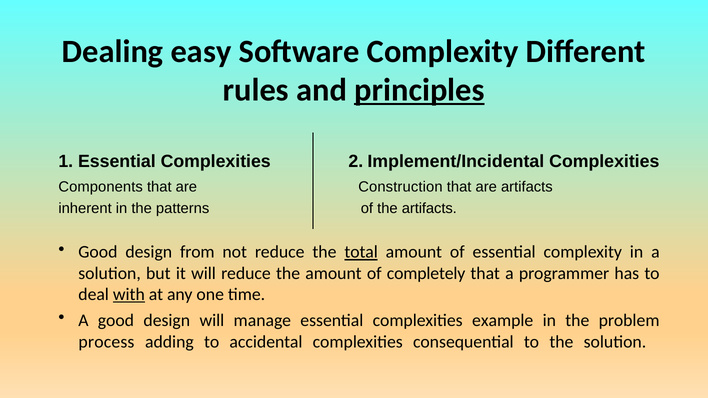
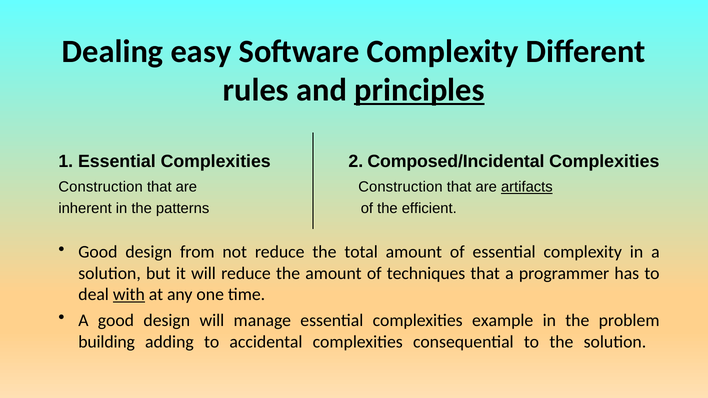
Implement/Incidental: Implement/Incidental -> Composed/Incidental
Components at (101, 187): Components -> Construction
artifacts at (527, 187) underline: none -> present
the artifacts: artifacts -> efficient
total underline: present -> none
completely: completely -> techniques
process: process -> building
